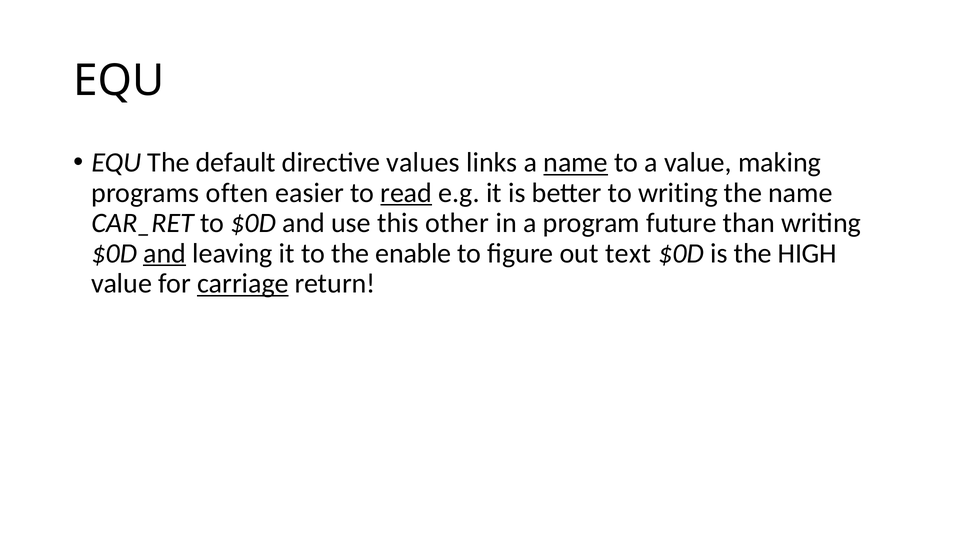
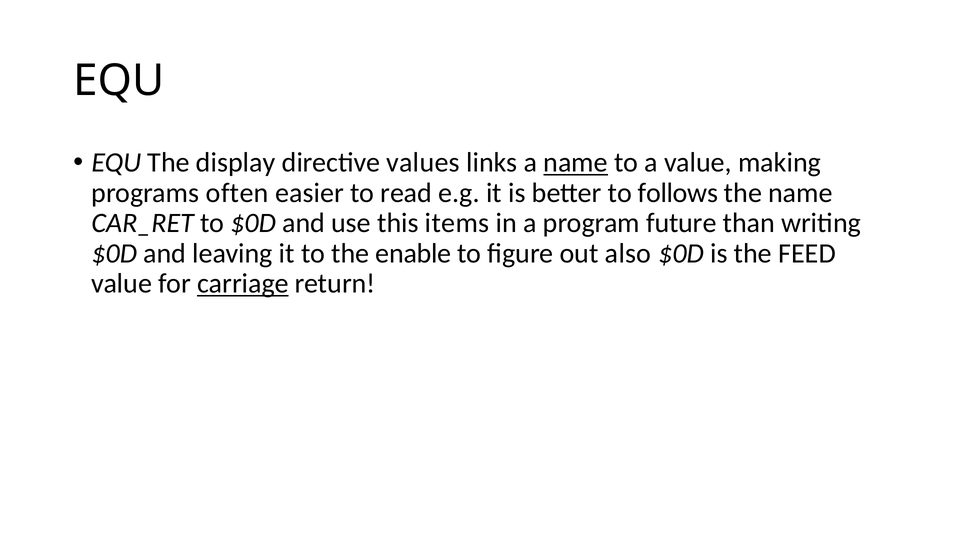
default: default -> display
read underline: present -> none
to writing: writing -> follows
other: other -> items
and at (165, 253) underline: present -> none
text: text -> also
HIGH: HIGH -> FEED
